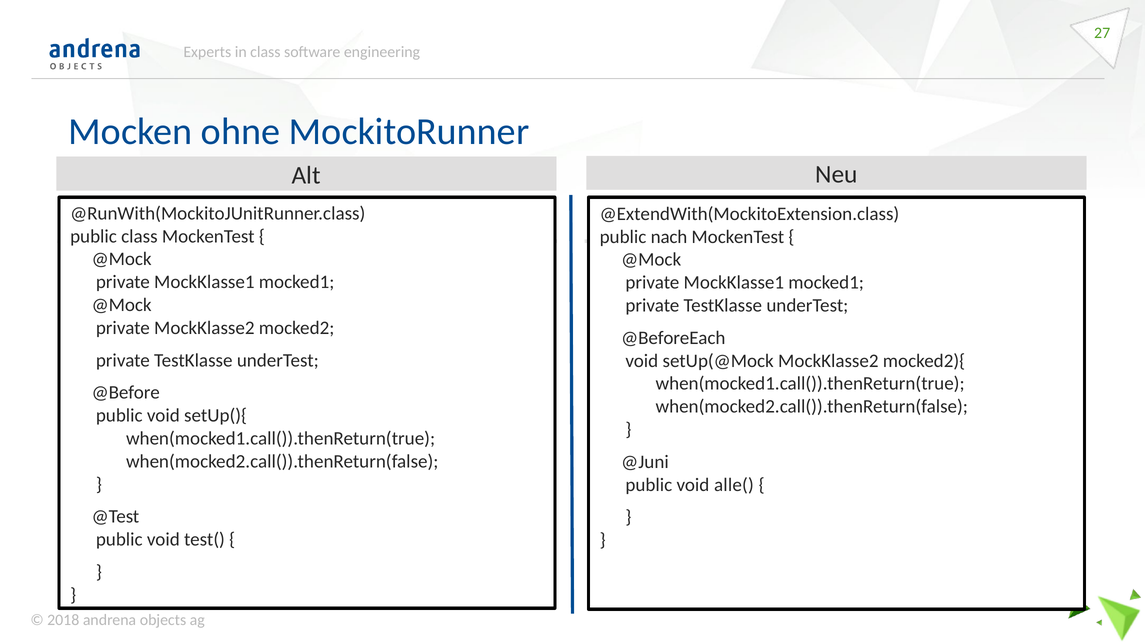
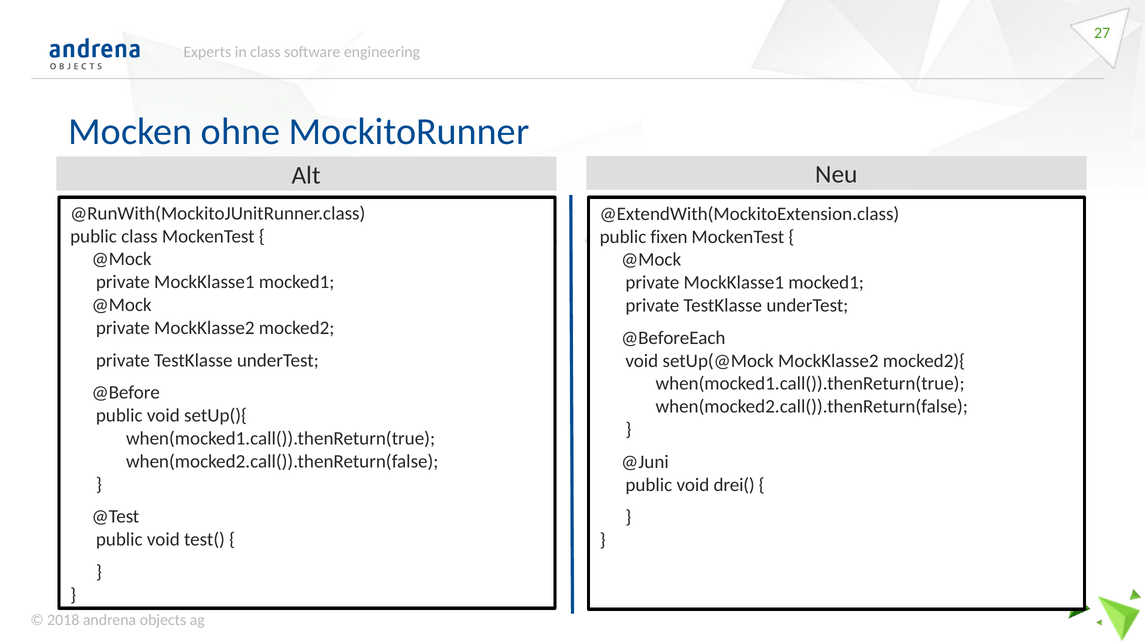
nach: nach -> fixen
alle(: alle( -> drei(
